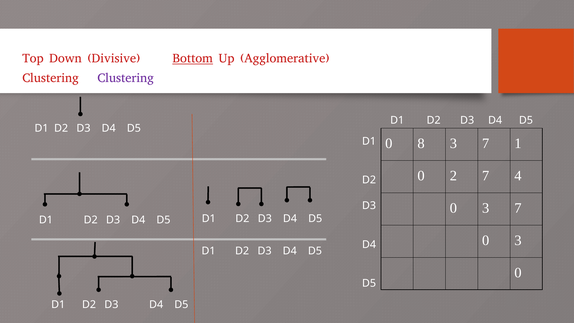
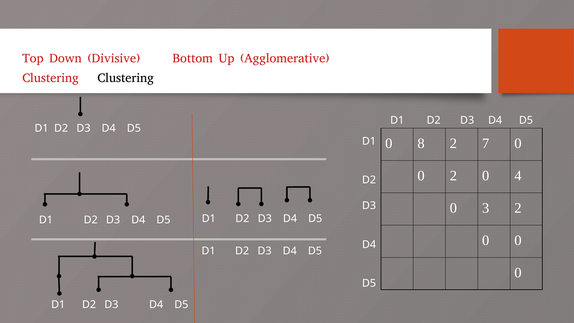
Bottom underline: present -> none
Clustering at (126, 78) colour: purple -> black
8 3: 3 -> 2
7 1: 1 -> 0
0 2 7: 7 -> 0
0 3 7: 7 -> 2
3 at (518, 240): 3 -> 0
